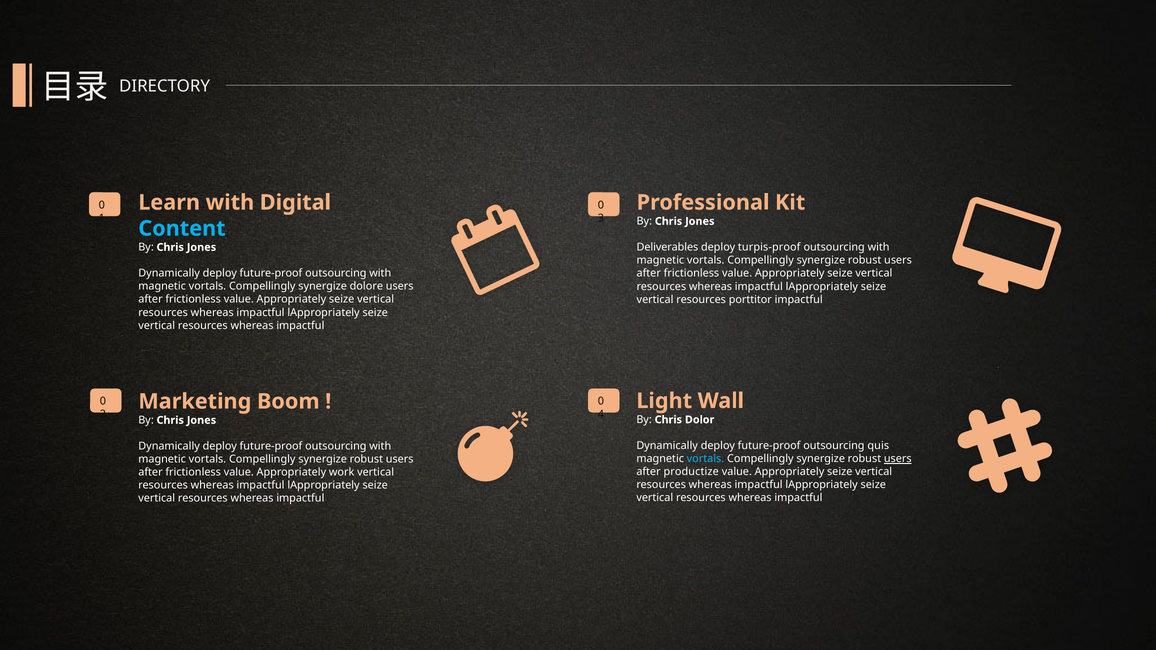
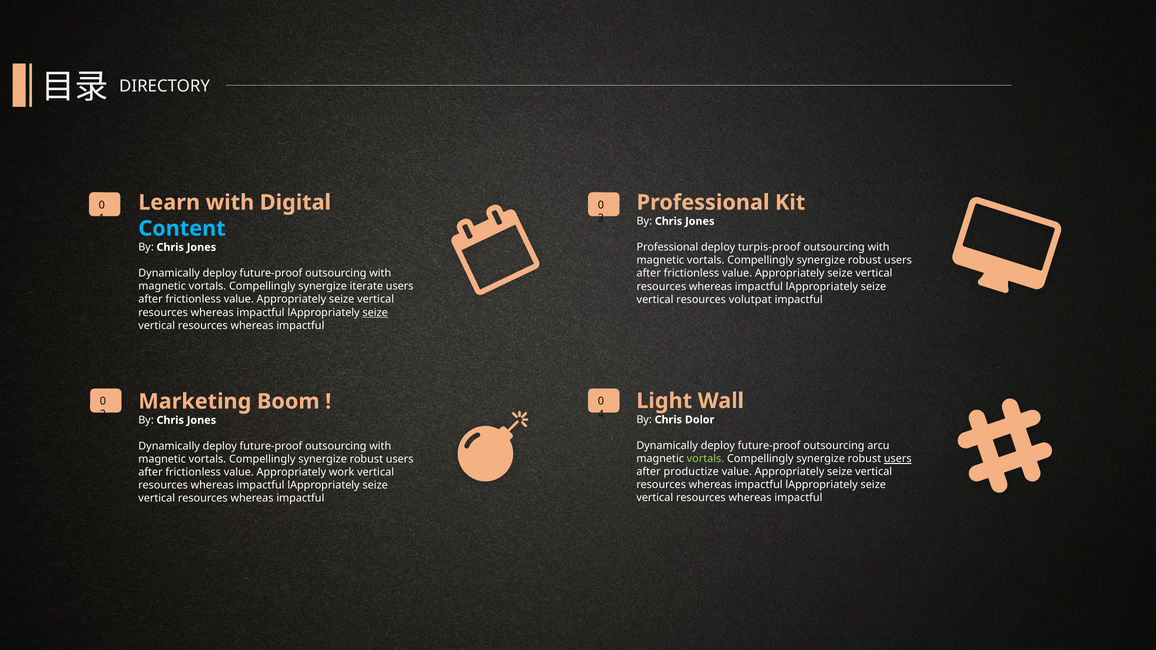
Deliverables at (667, 247): Deliverables -> Professional
dolore: dolore -> iterate
porttitor: porttitor -> volutpat
seize at (375, 313) underline: none -> present
quis: quis -> arcu
vortals at (705, 459) colour: light blue -> light green
